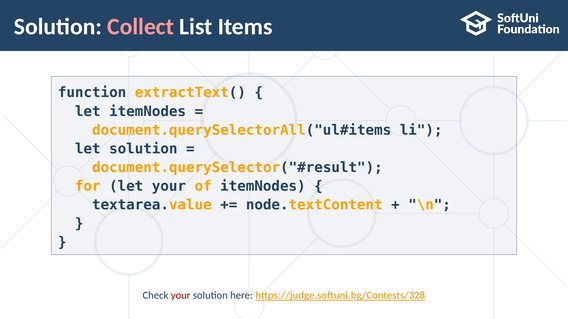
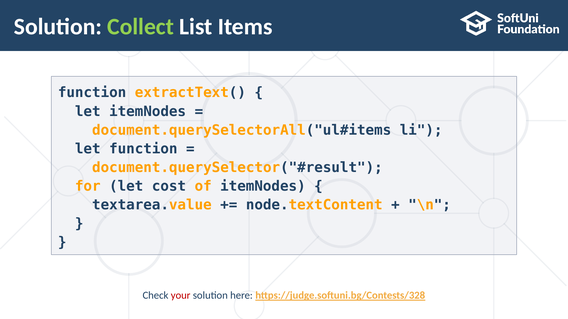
Collect colour: pink -> light green
let solution: solution -> function
let your: your -> cost
